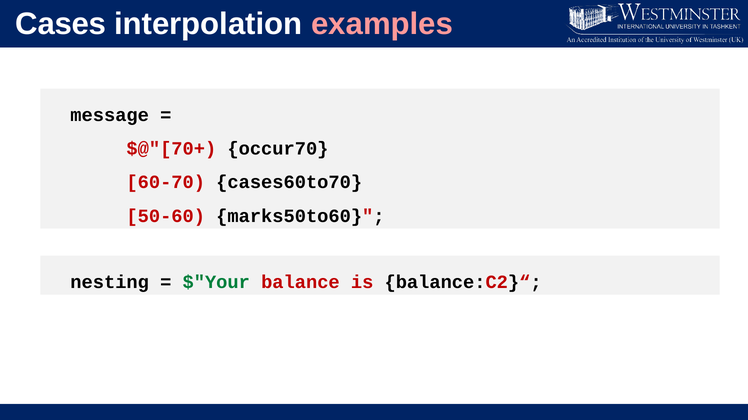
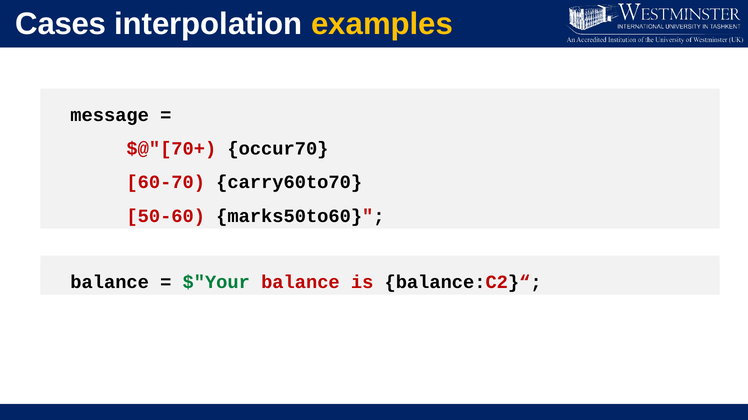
examples colour: pink -> yellow
cases60to70: cases60to70 -> carry60to70
nesting at (110, 283): nesting -> balance
